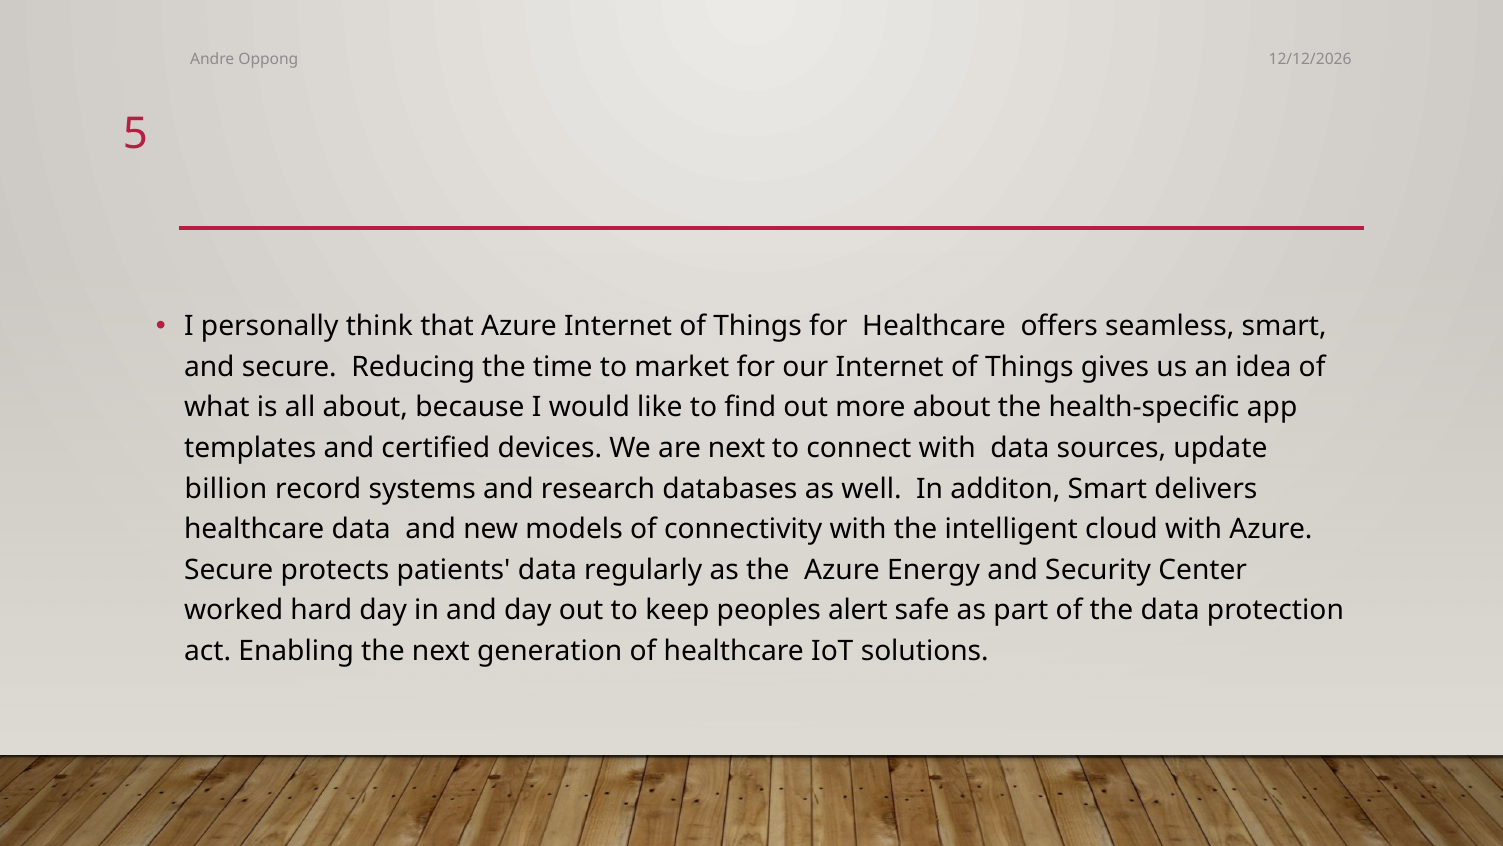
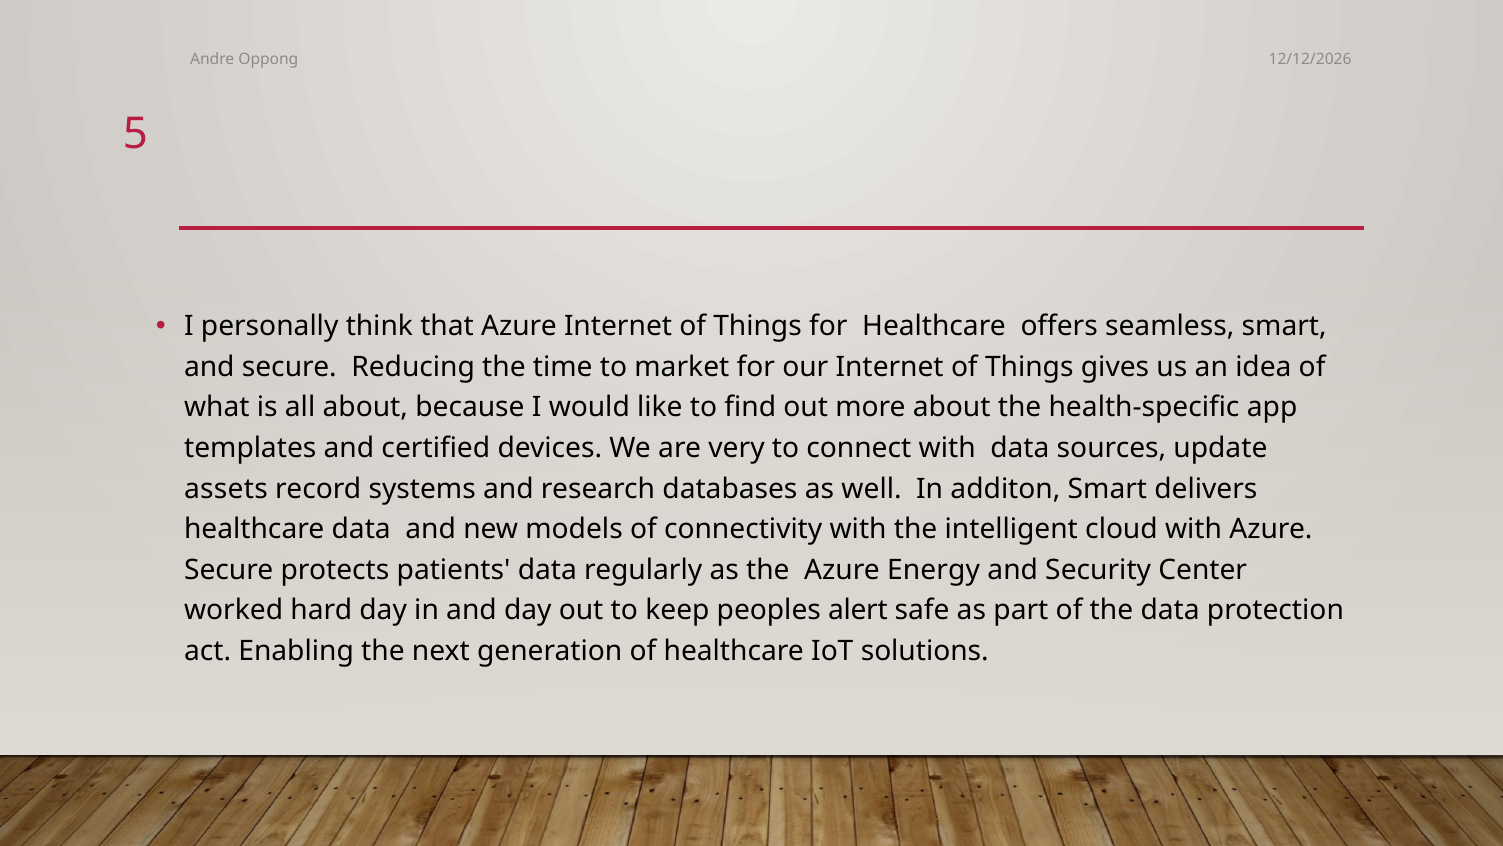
are next: next -> very
billion: billion -> assets
